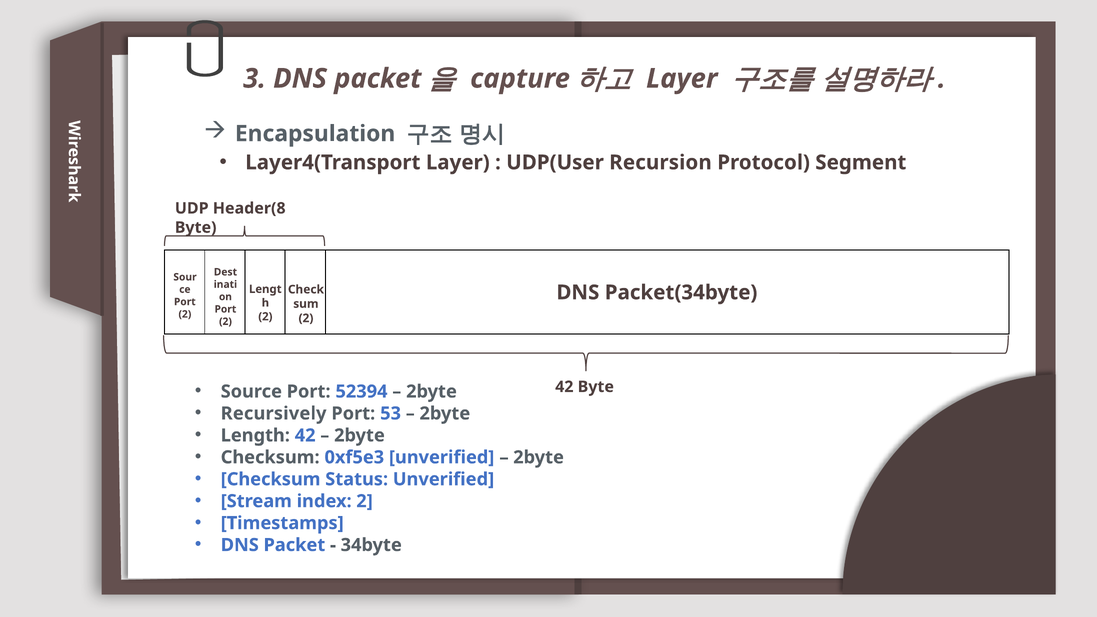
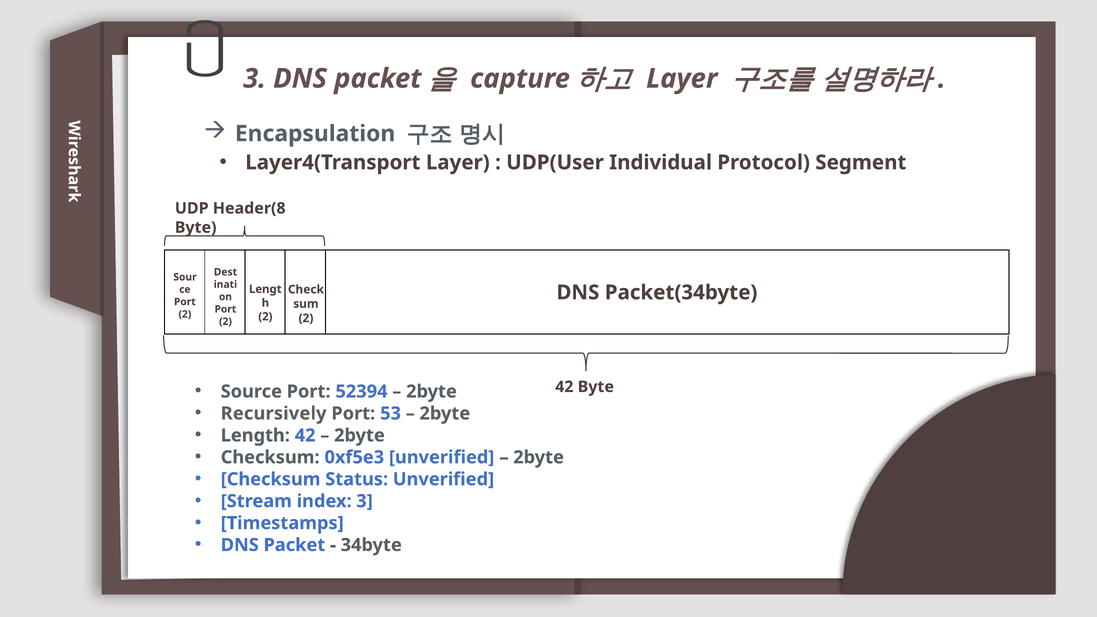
Recursion: Recursion -> Individual
index 2: 2 -> 3
